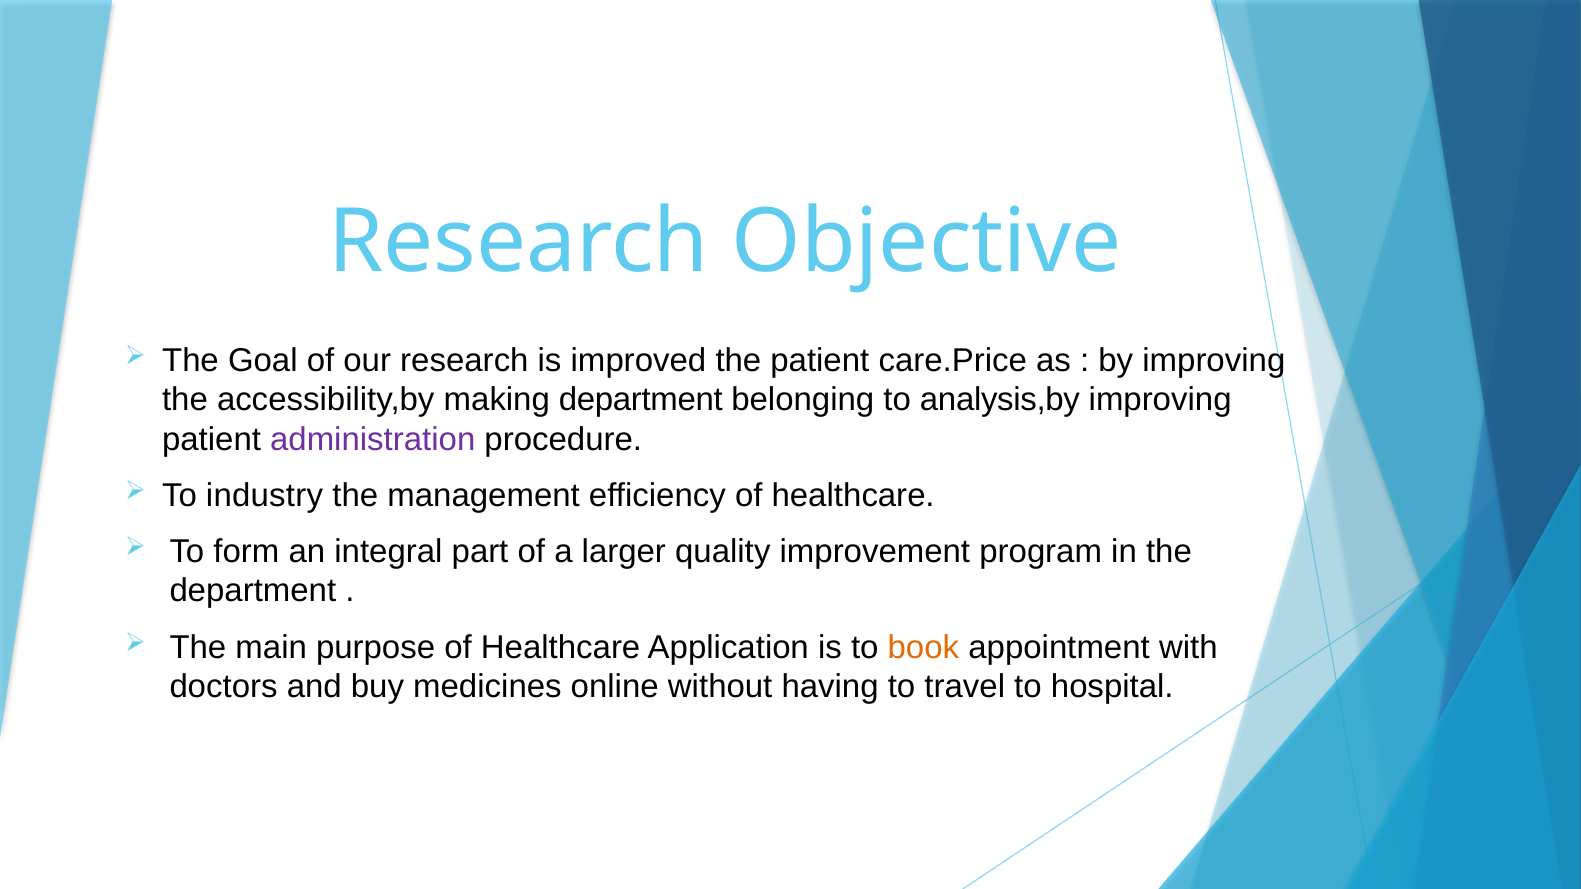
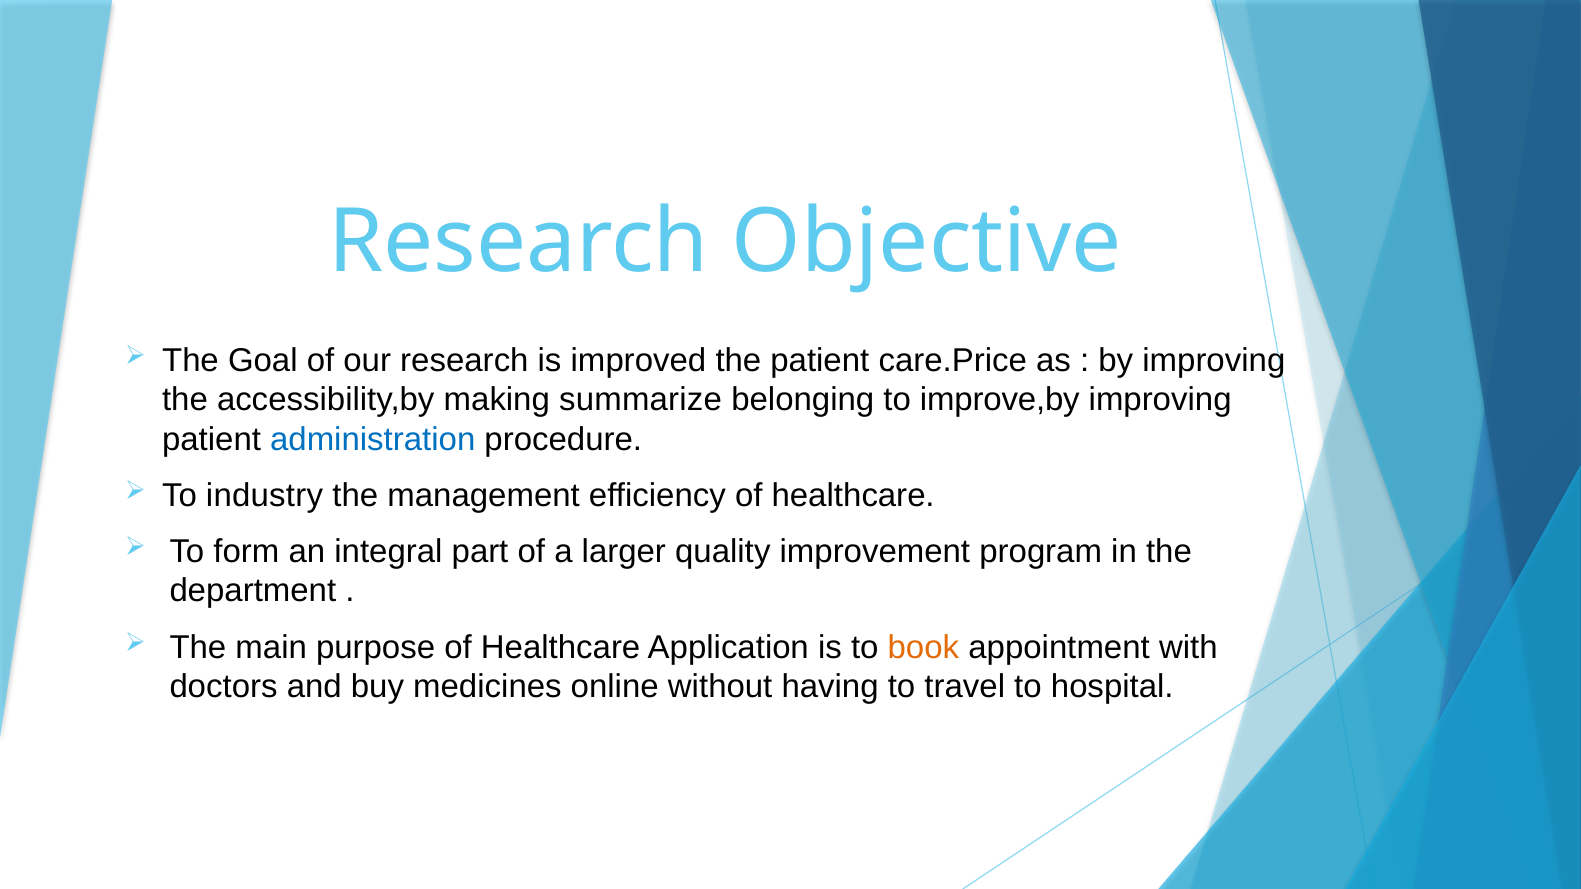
making department: department -> summarize
analysis,by: analysis,by -> improve,by
administration colour: purple -> blue
